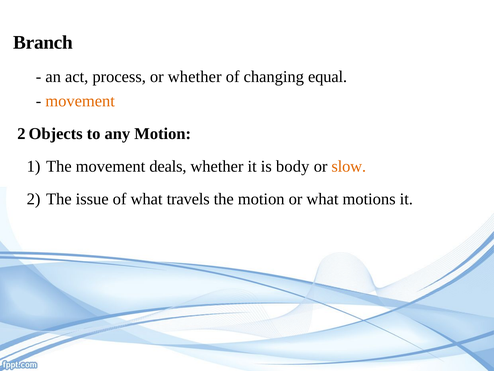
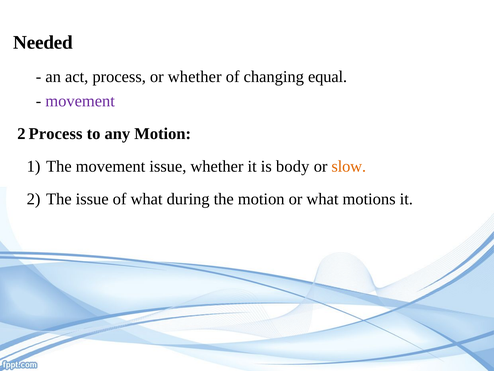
Branch: Branch -> Needed
movement at (80, 101) colour: orange -> purple
2 Objects: Objects -> Process
movement deals: deals -> issue
travels: travels -> during
